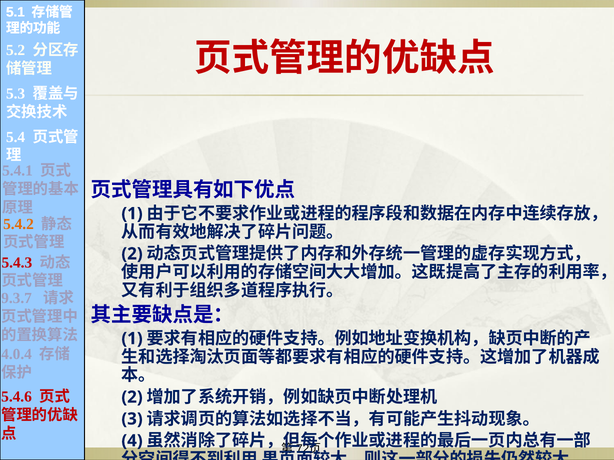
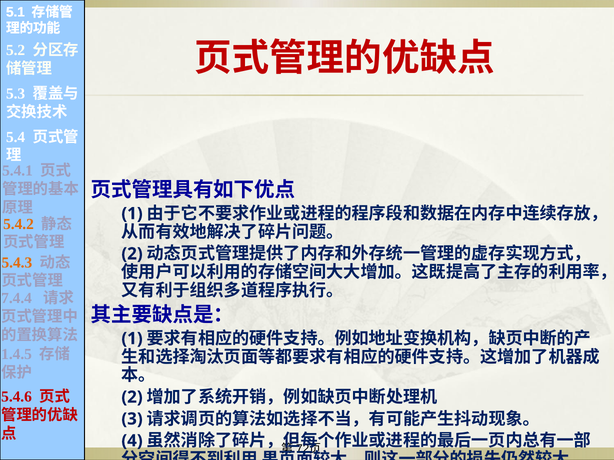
5.4.3 colour: red -> orange
9.3.7: 9.3.7 -> 7.4.4
4.0.4: 4.0.4 -> 1.4.5
